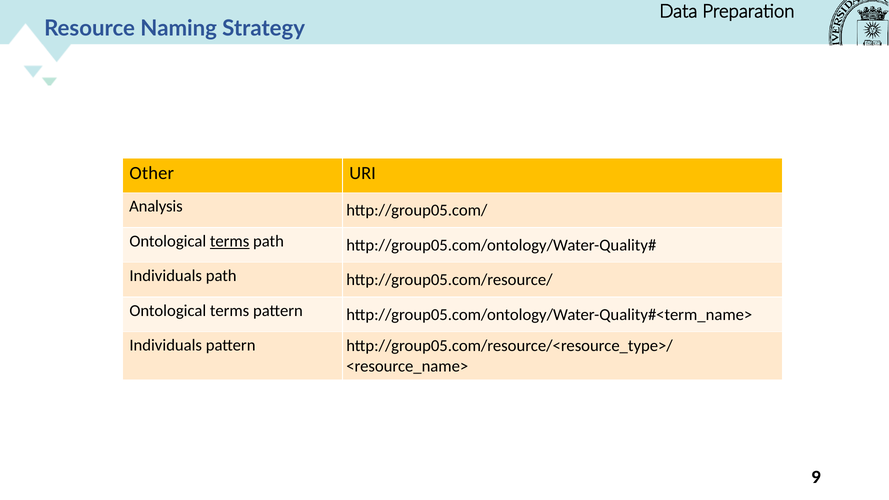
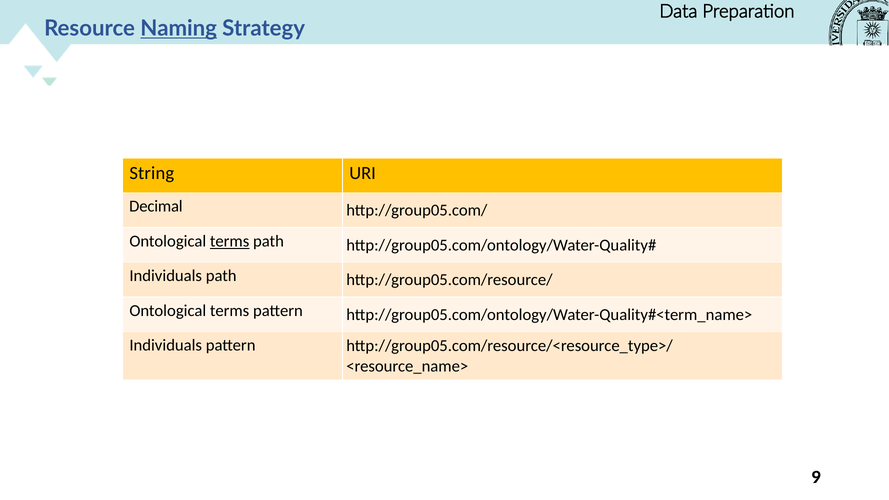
Naming underline: none -> present
Other: Other -> String
Analysis: Analysis -> Decimal
